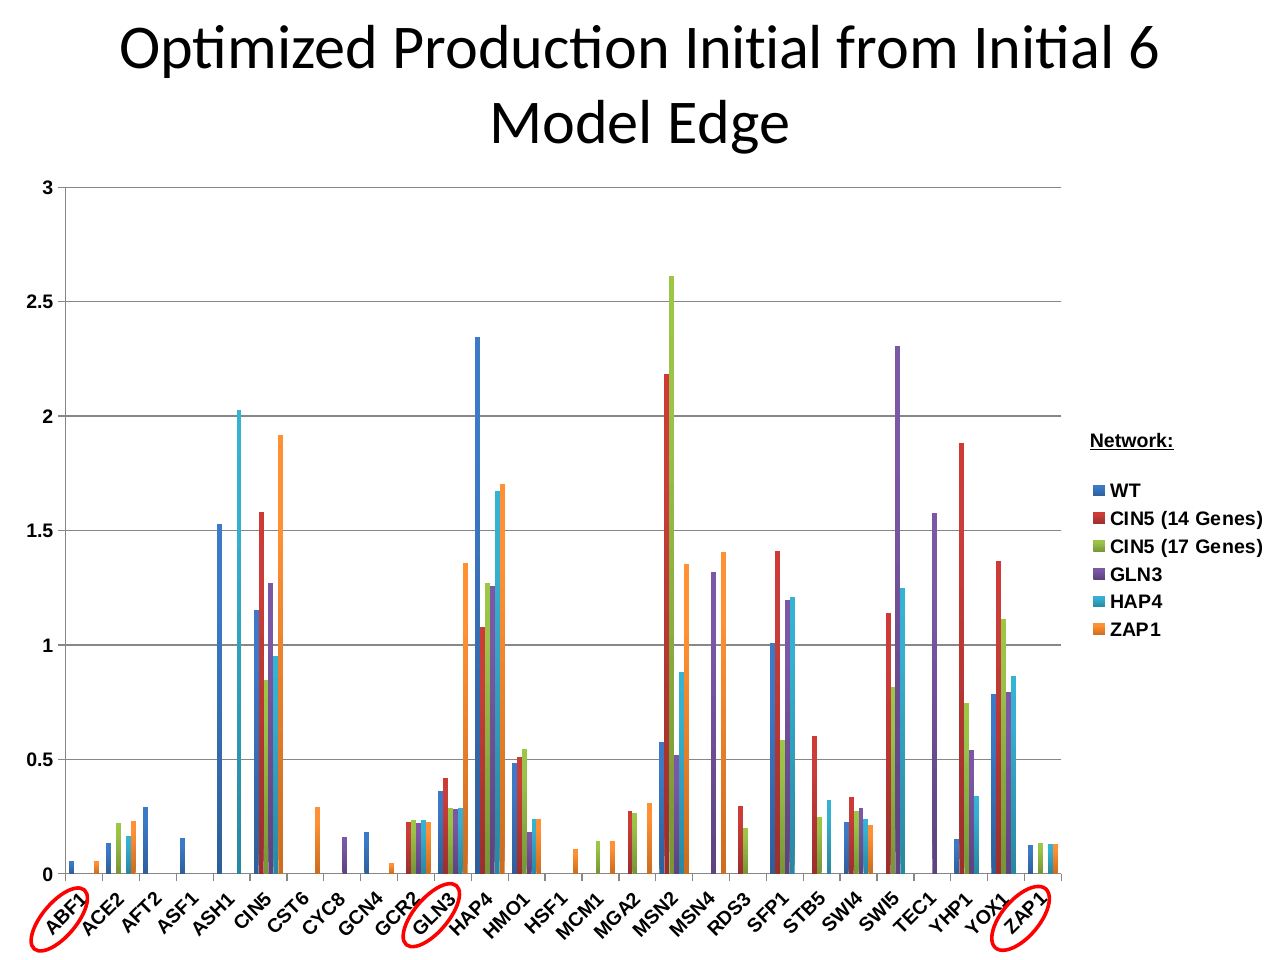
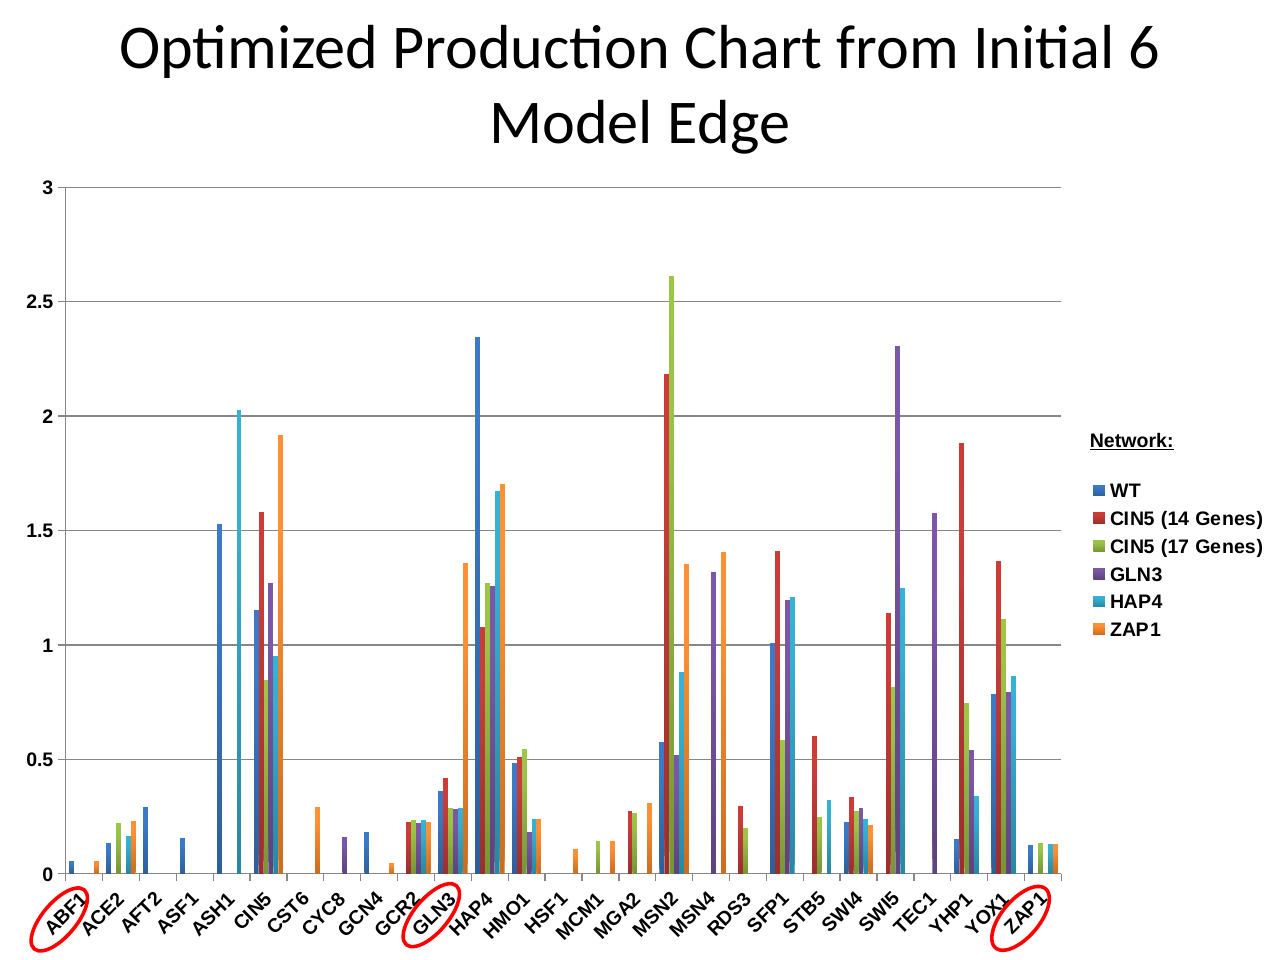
Production Initial: Initial -> Chart
